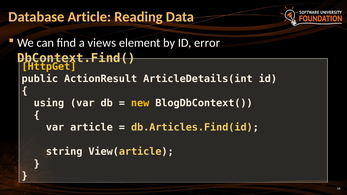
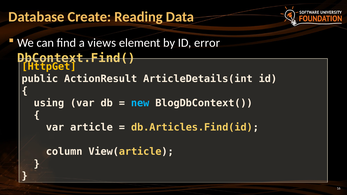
Database Article: Article -> Create
new colour: yellow -> light blue
string: string -> column
